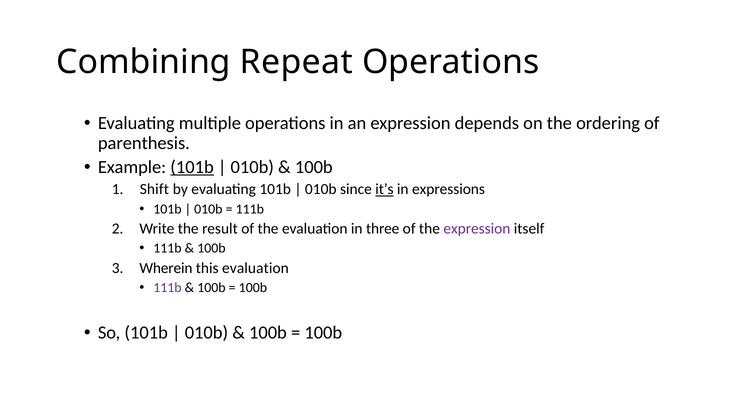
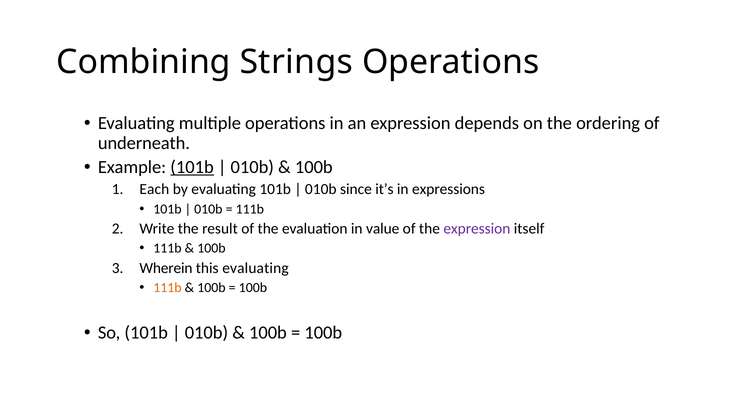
Repeat: Repeat -> Strings
parenthesis: parenthesis -> underneath
Shift: Shift -> Each
it’s underline: present -> none
three: three -> value
this evaluation: evaluation -> evaluating
111b at (167, 287) colour: purple -> orange
